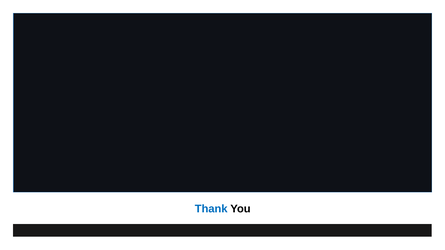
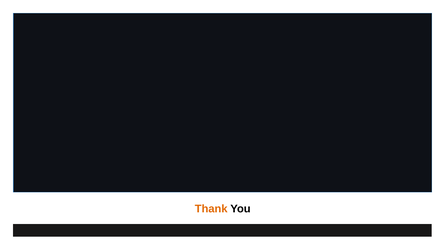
Thank colour: blue -> orange
